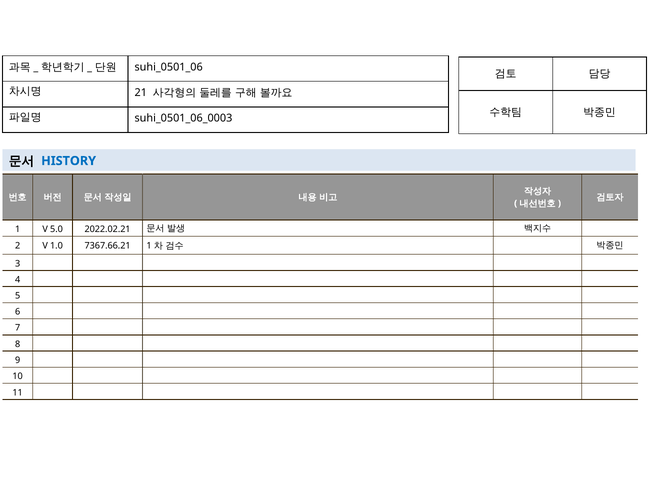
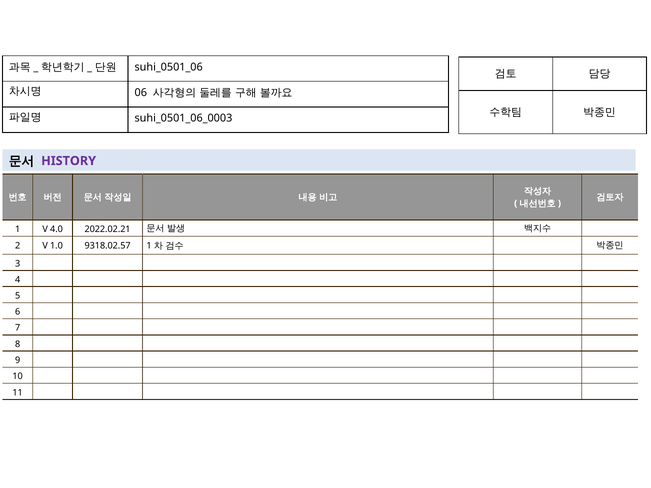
21: 21 -> 06
HISTORY colour: blue -> purple
5.0: 5.0 -> 4.0
7367.66.21: 7367.66.21 -> 9318.02.57
